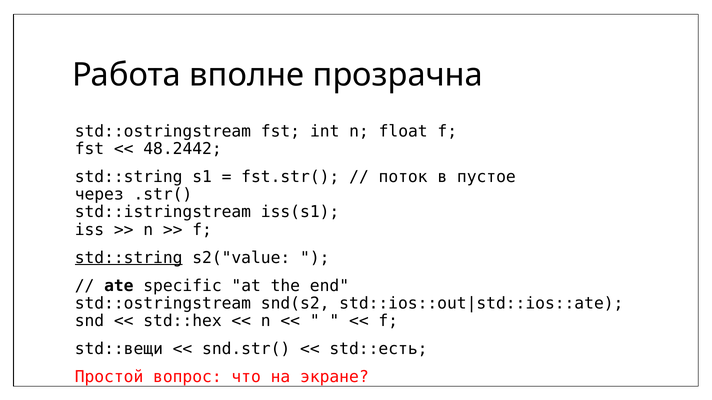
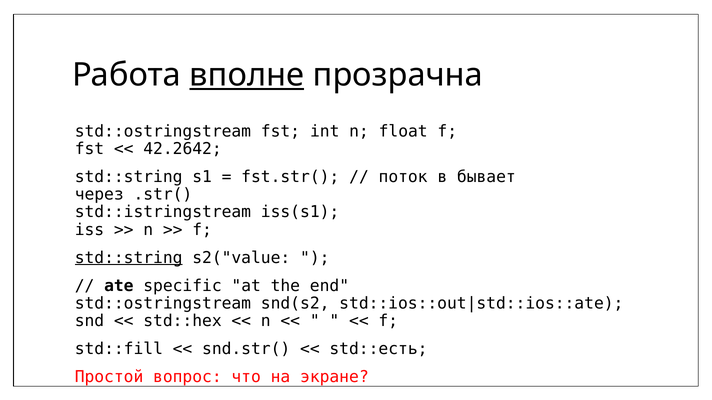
вполне underline: none -> present
48.2442: 48.2442 -> 42.2642
пустое: пустое -> бывает
std::вещи: std::вещи -> std::fill
